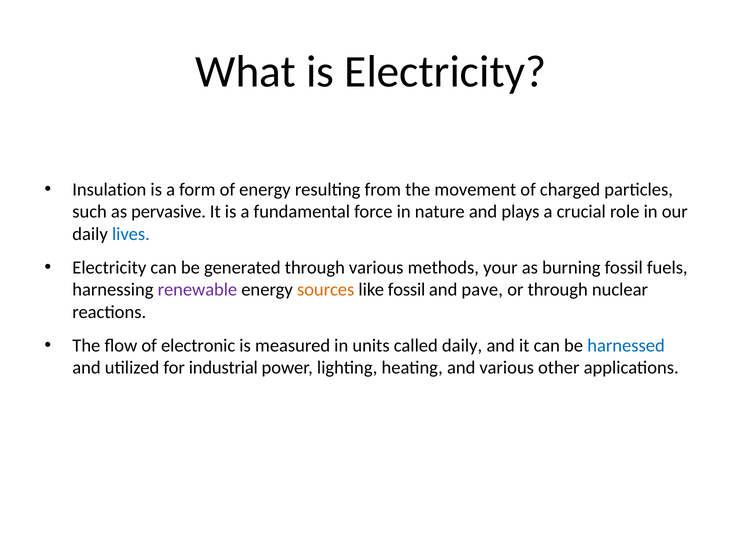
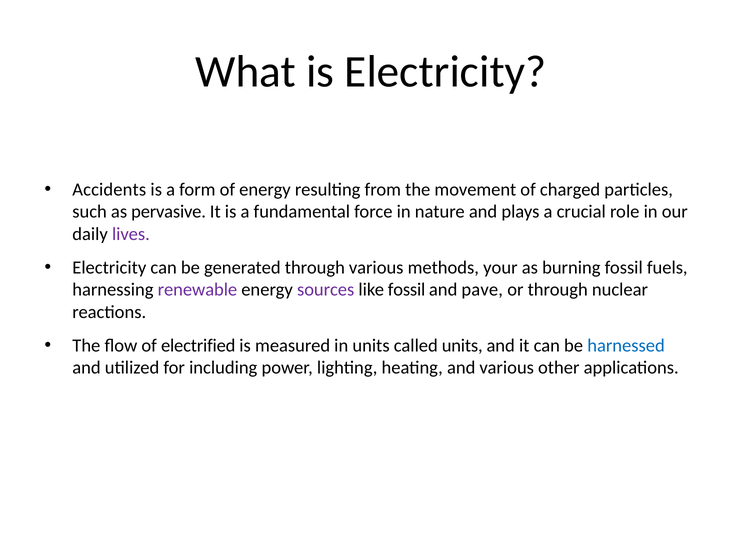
Insulation: Insulation -> Accidents
lives colour: blue -> purple
sources colour: orange -> purple
electronic: electronic -> electrified
called daily: daily -> units
industrial: industrial -> including
